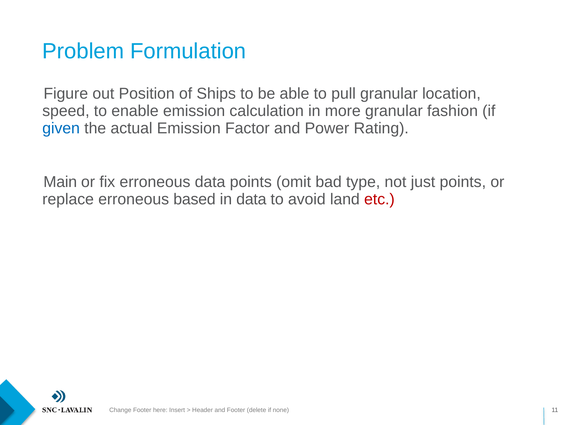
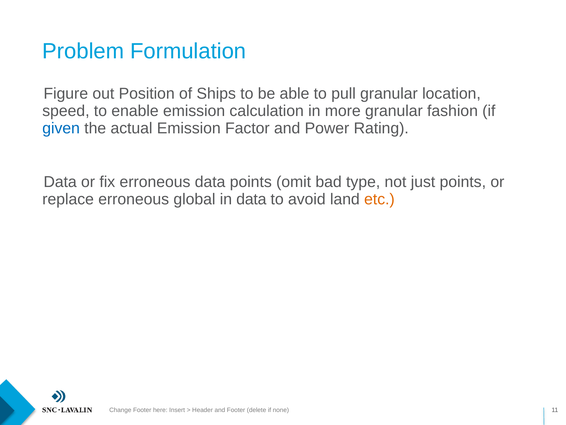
Main at (60, 182): Main -> Data
based: based -> global
etc colour: red -> orange
